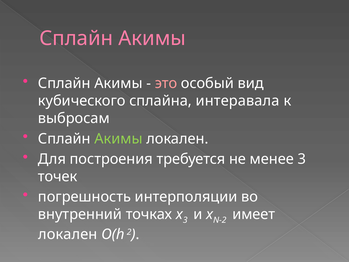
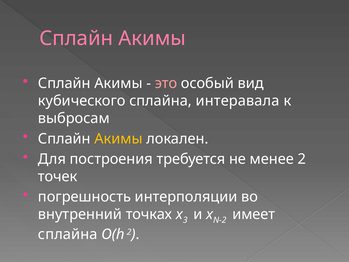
Акимы at (119, 139) colour: light green -> yellow
менее 3: 3 -> 2
локален at (68, 234): локален -> сплайна
